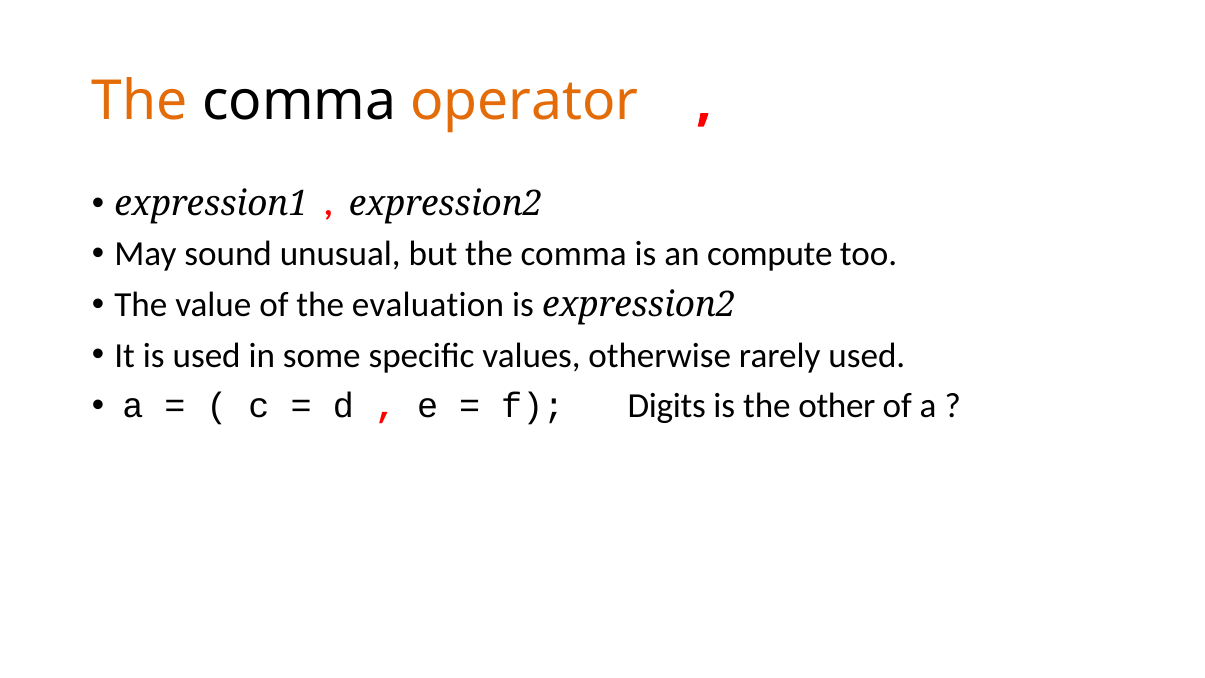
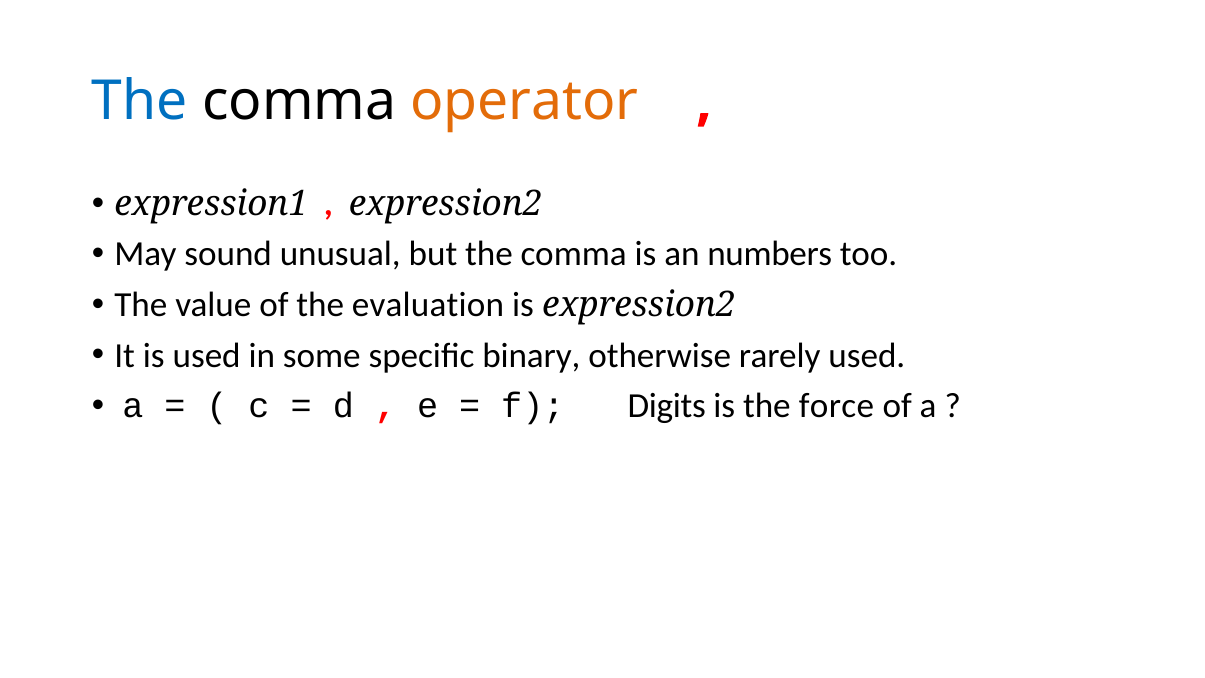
The at (140, 101) colour: orange -> blue
compute: compute -> numbers
values: values -> binary
other: other -> force
